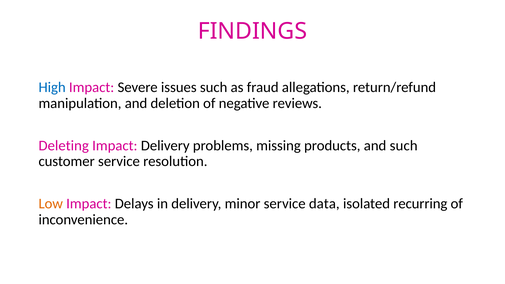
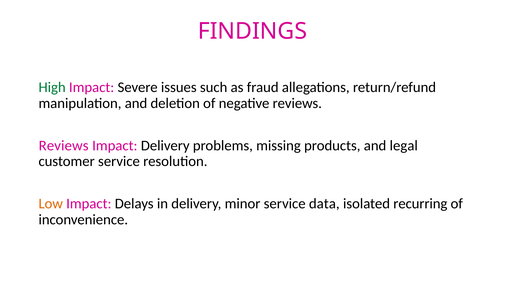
High colour: blue -> green
Deleting at (64, 146): Deleting -> Reviews
and such: such -> legal
